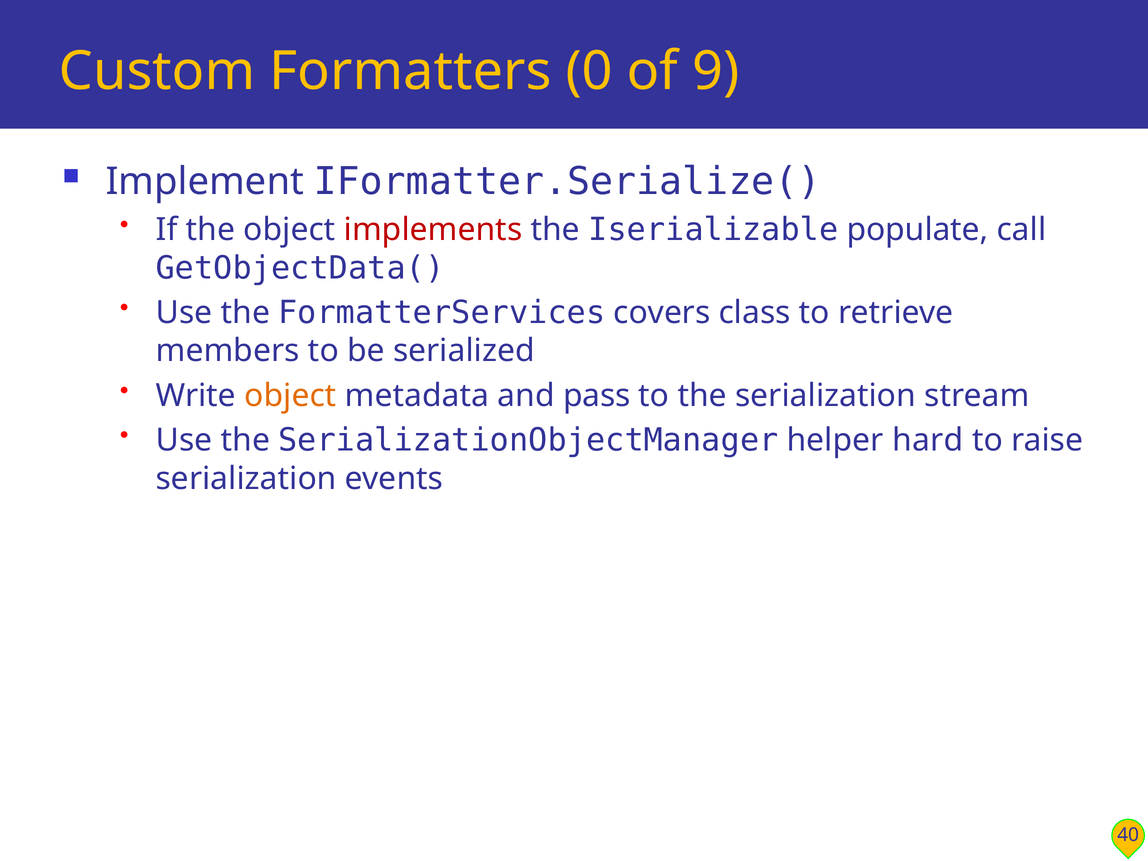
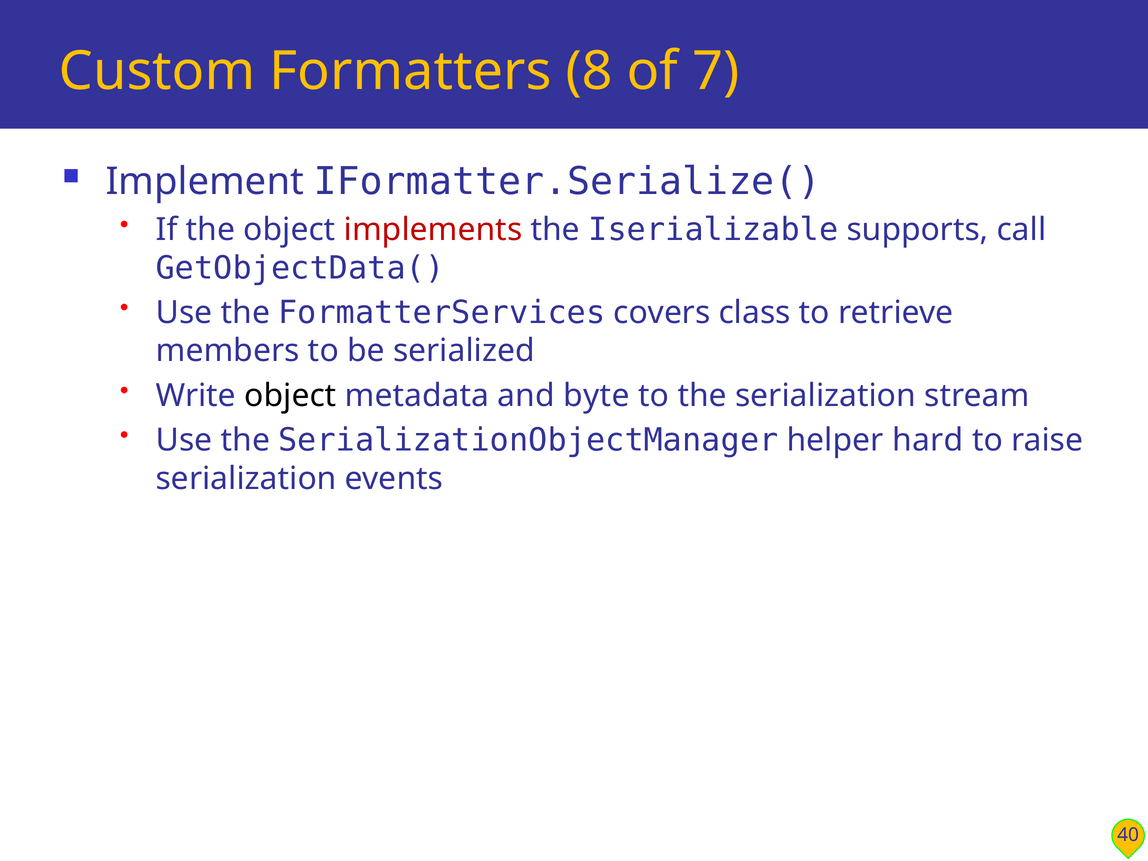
0: 0 -> 8
9: 9 -> 7
populate: populate -> supports
object at (290, 396) colour: orange -> black
pass: pass -> byte
